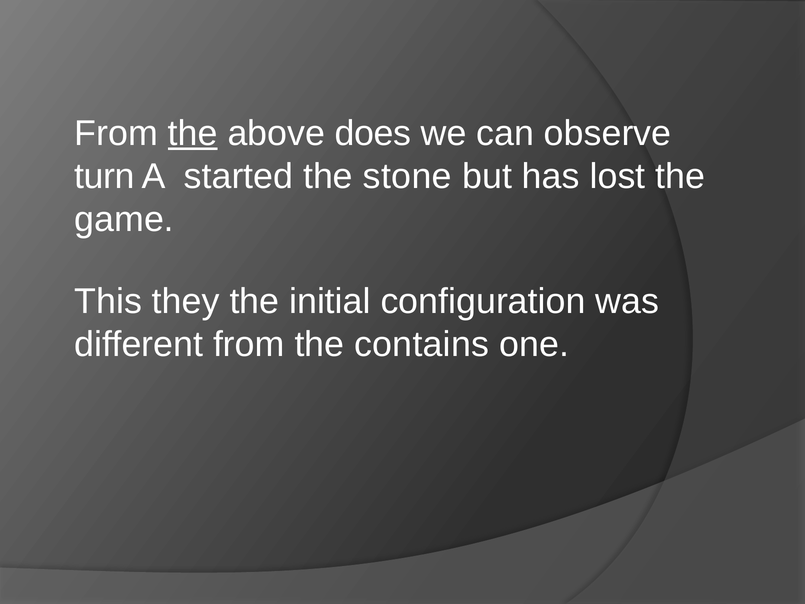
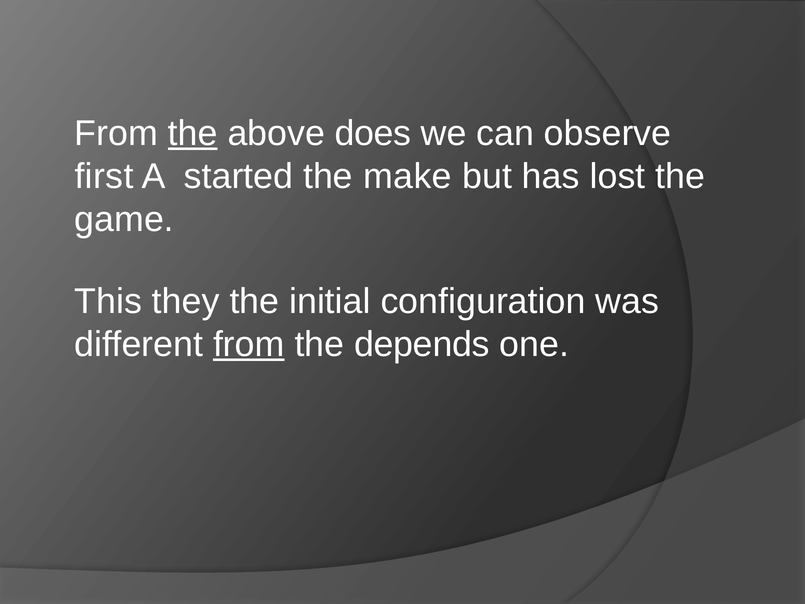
turn: turn -> first
stone: stone -> make
from at (249, 344) underline: none -> present
contains: contains -> depends
